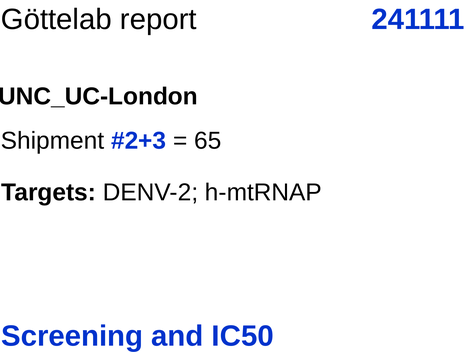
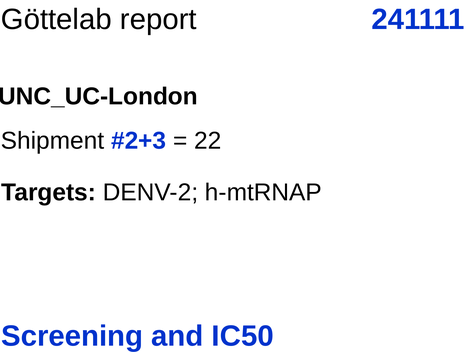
65: 65 -> 22
